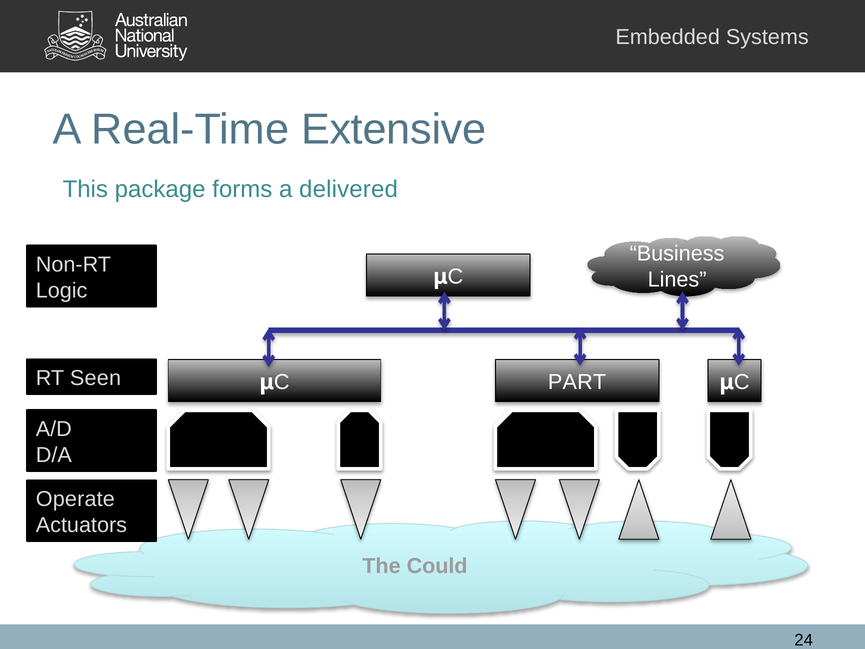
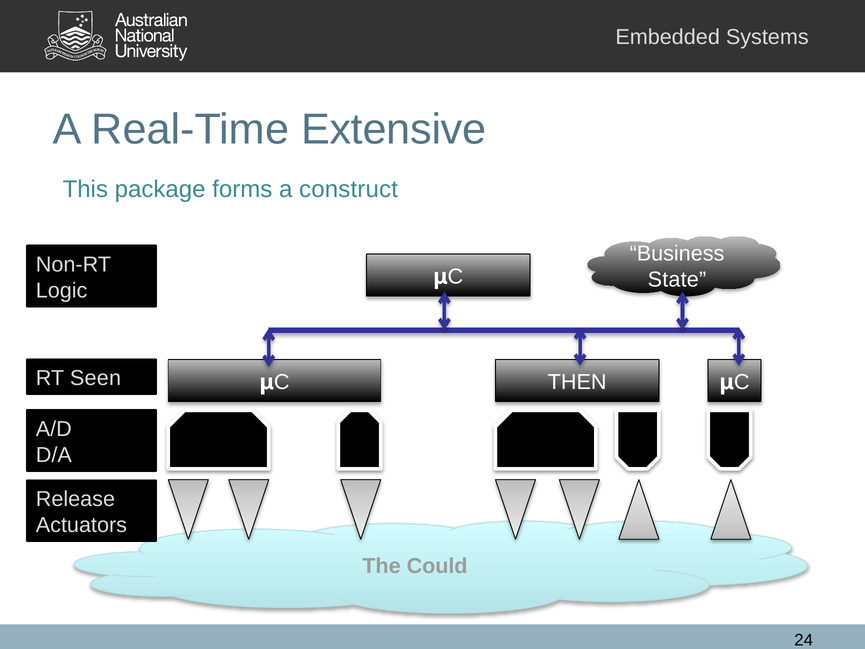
delivered: delivered -> construct
Lines: Lines -> State
PART: PART -> THEN
Operate: Operate -> Release
